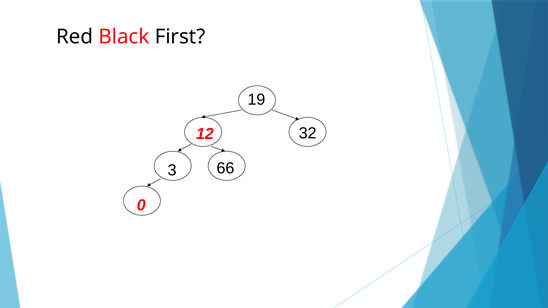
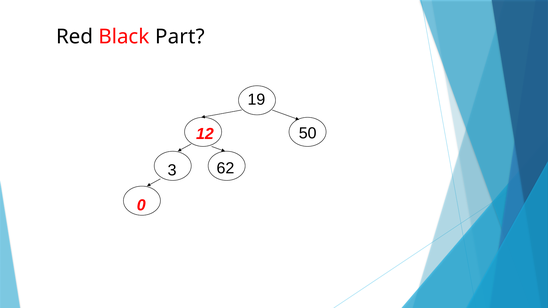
First: First -> Part
32: 32 -> 50
66: 66 -> 62
